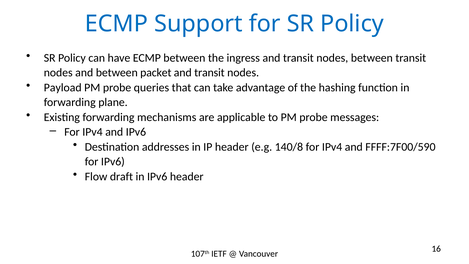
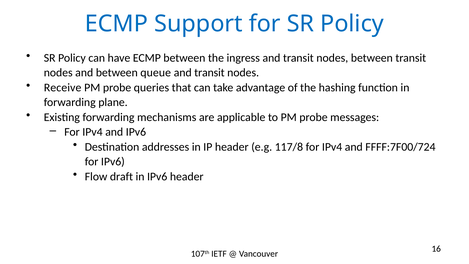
packet: packet -> queue
Payload: Payload -> Receive
140/8: 140/8 -> 117/8
FFFF:7F00/590: FFFF:7F00/590 -> FFFF:7F00/724
